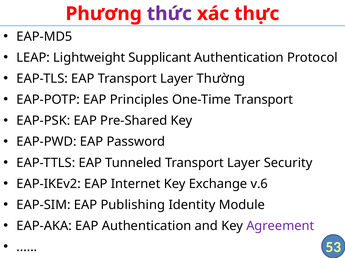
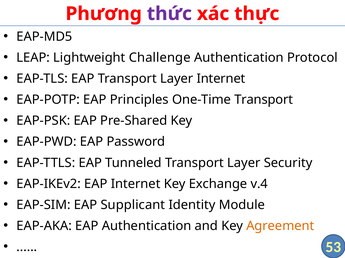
Supplicant: Supplicant -> Challenge
Layer Thường: Thường -> Internet
v.6: v.6 -> v.4
Publishing: Publishing -> Supplicant
Agreement colour: purple -> orange
